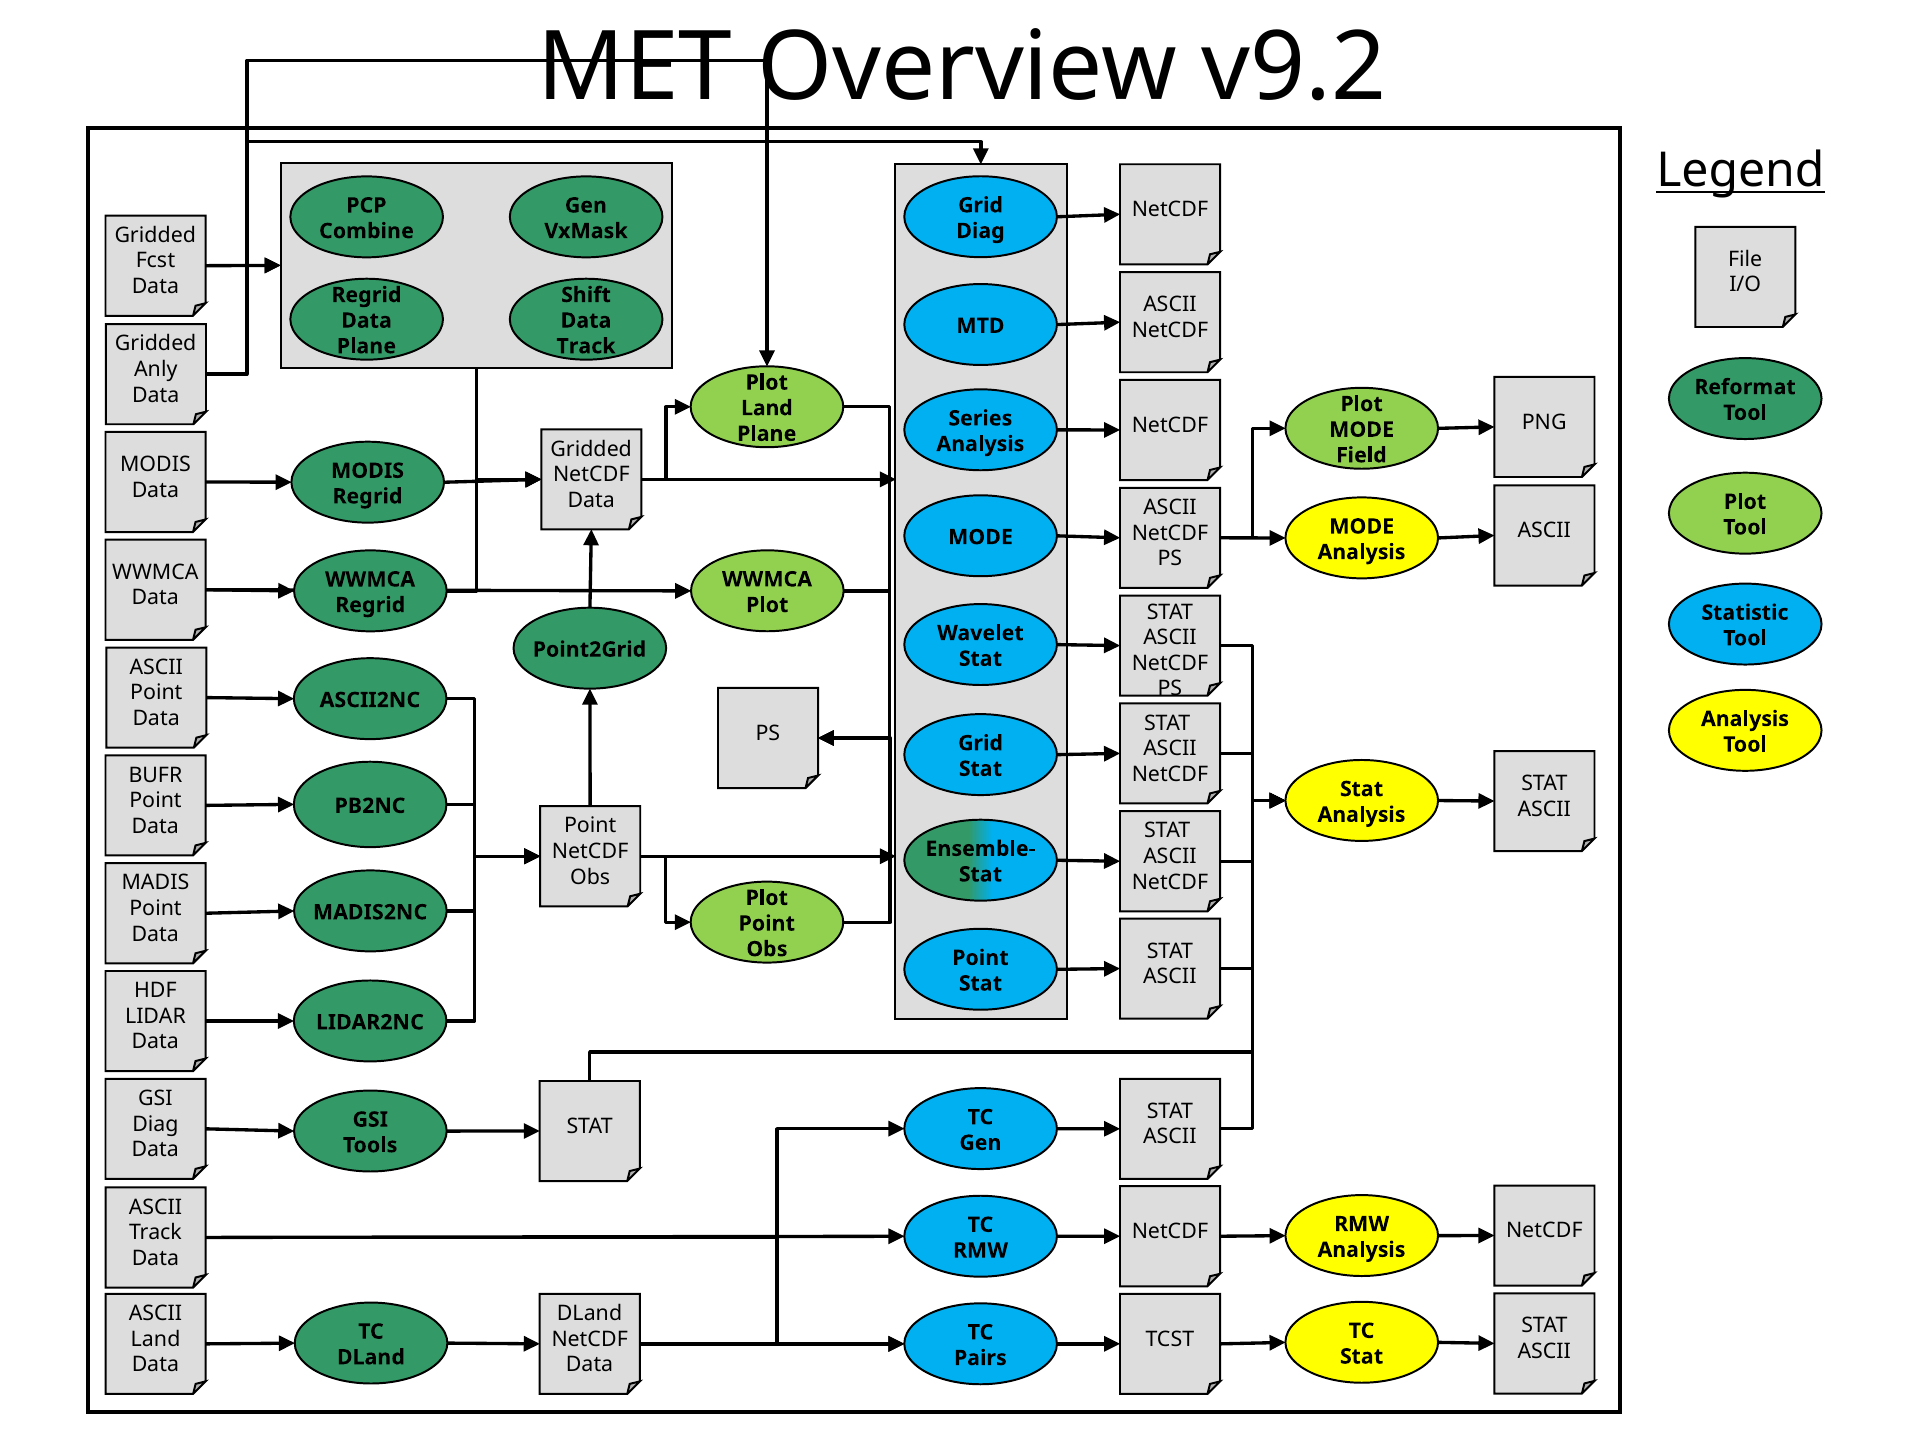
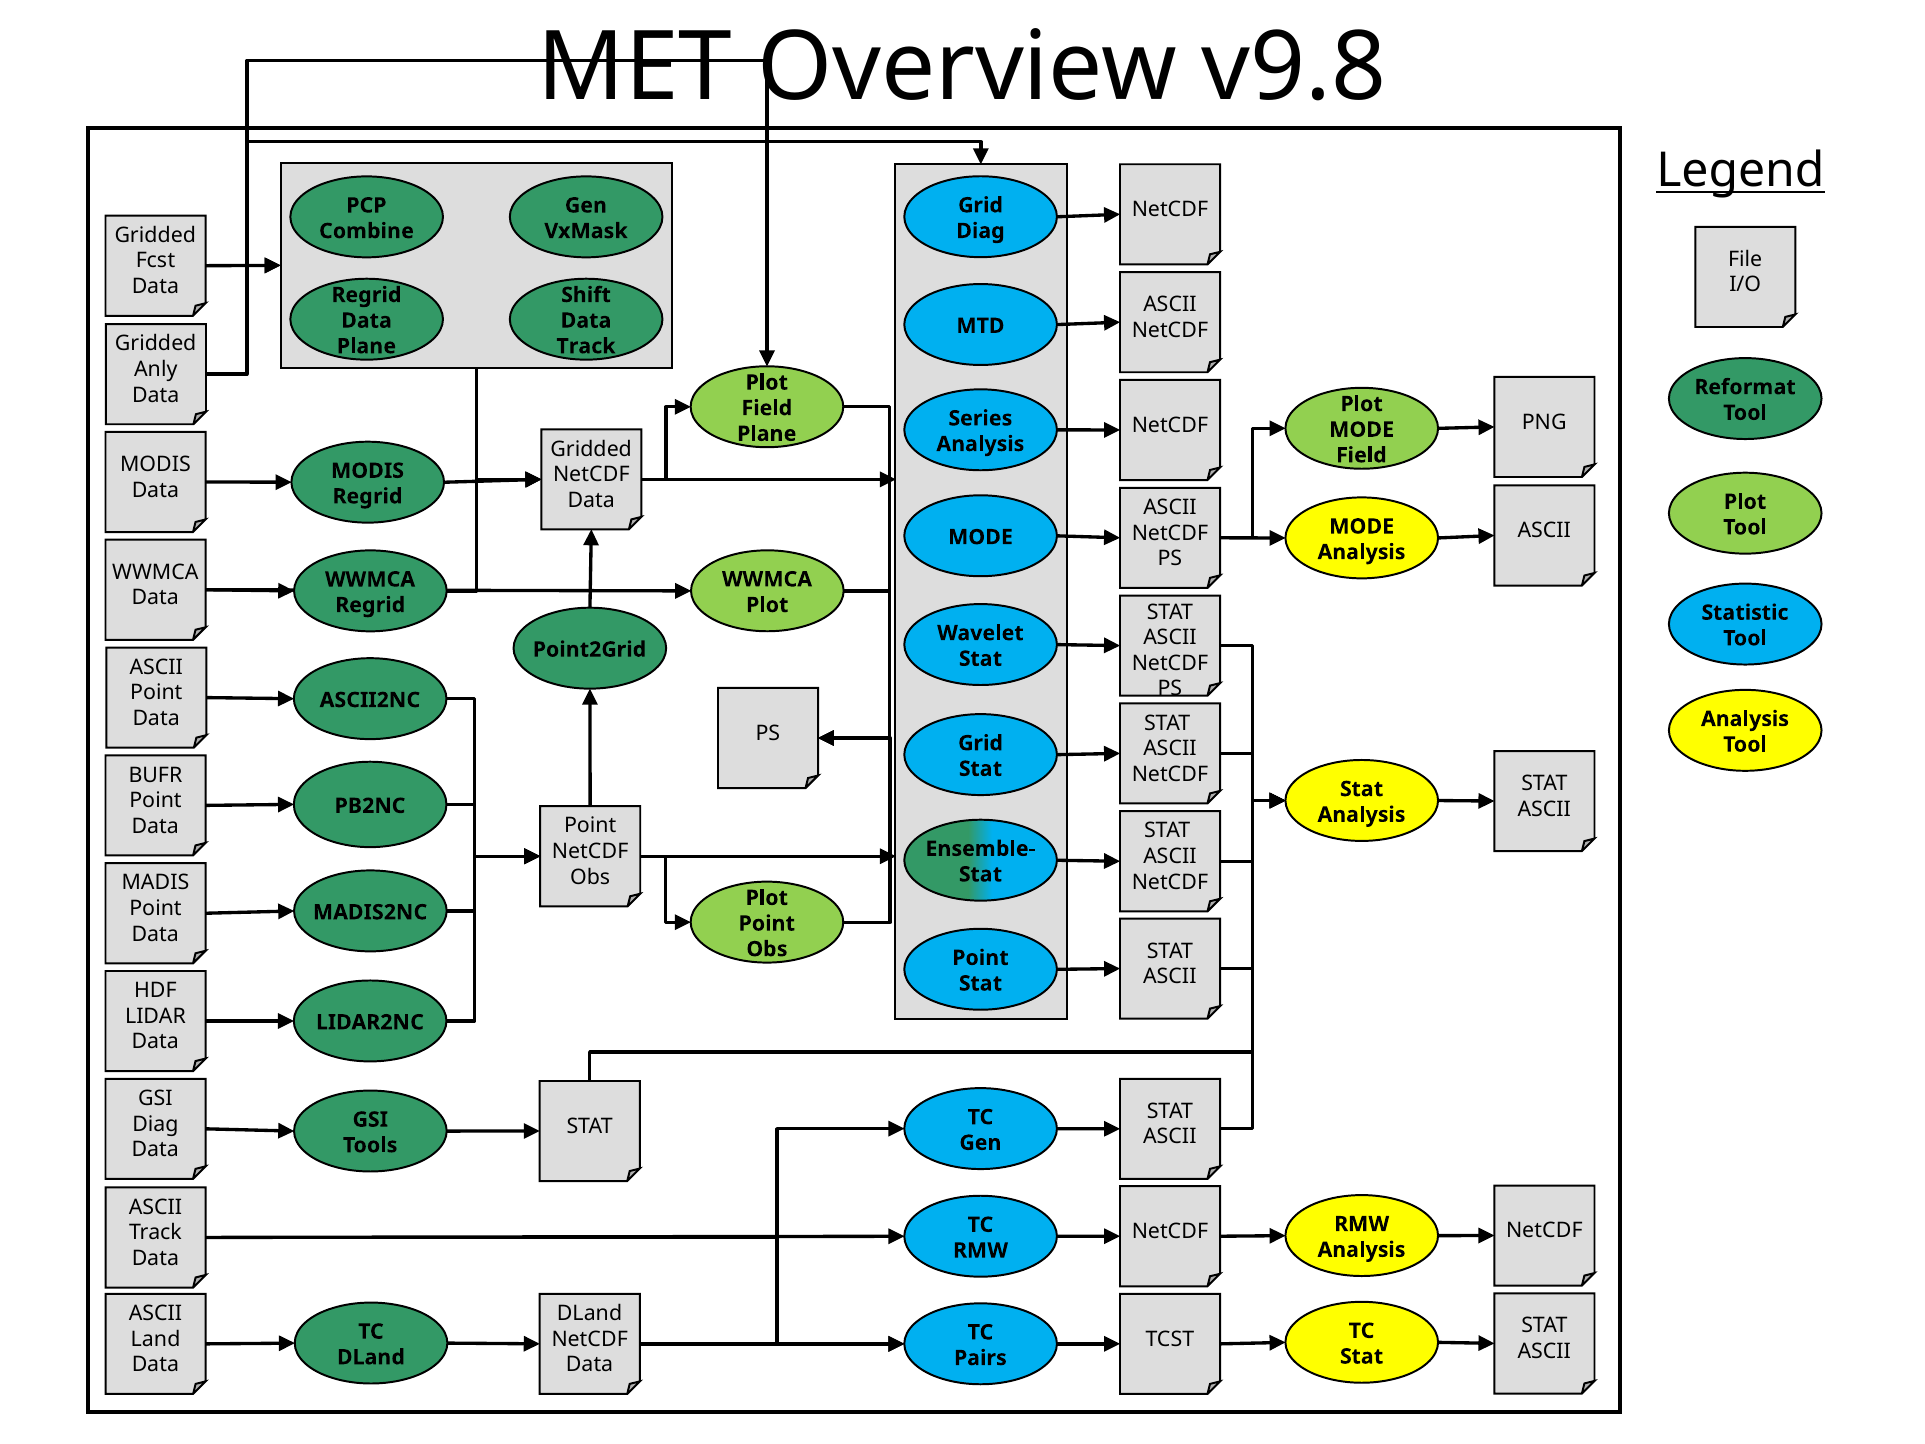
v9.2: v9.2 -> v9.8
Land at (767, 408): Land -> Field
